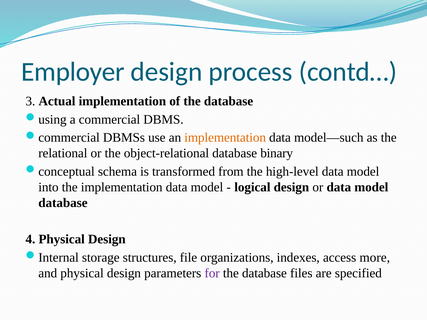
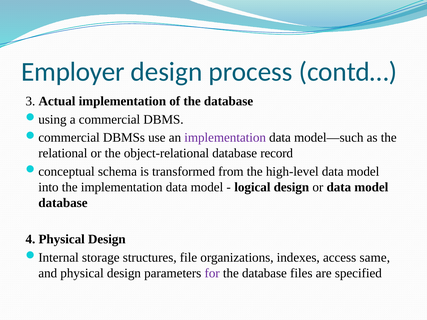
implementation at (225, 138) colour: orange -> purple
binary: binary -> record
more: more -> same
